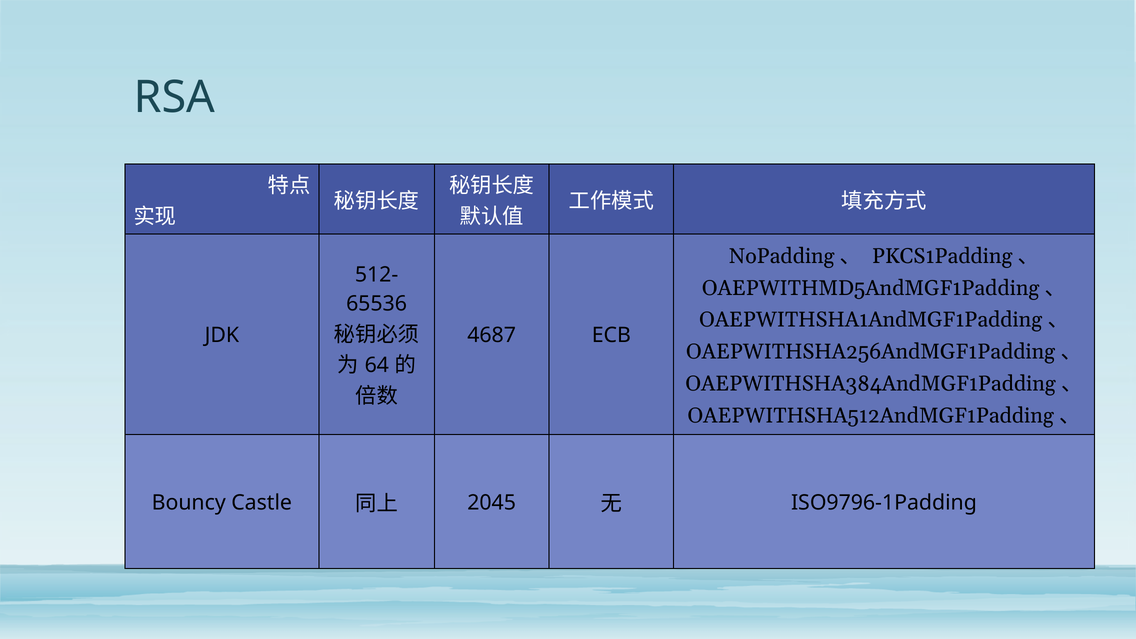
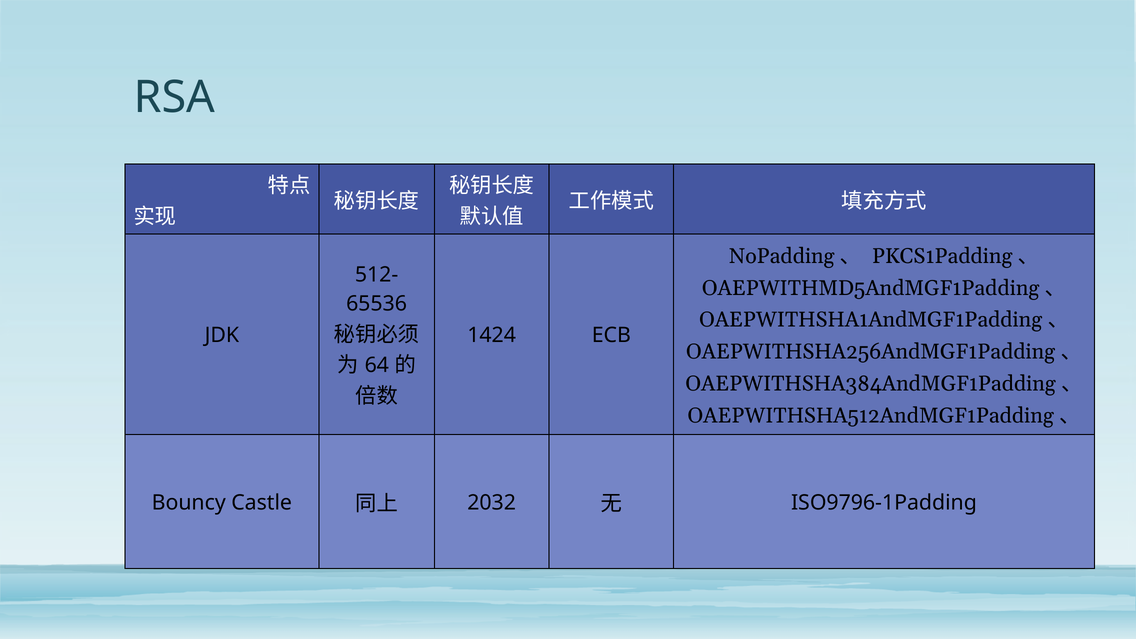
4687: 4687 -> 1424
2045: 2045 -> 2032
